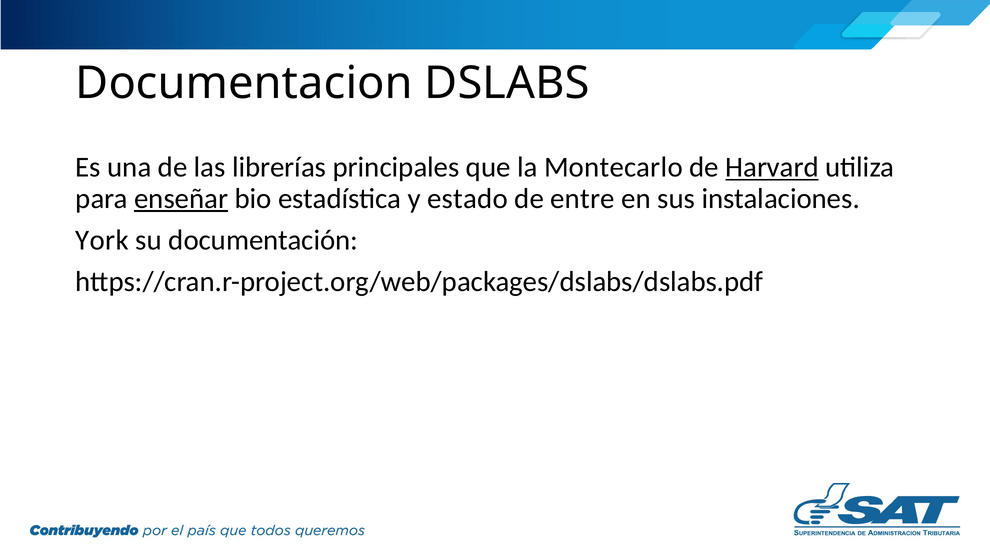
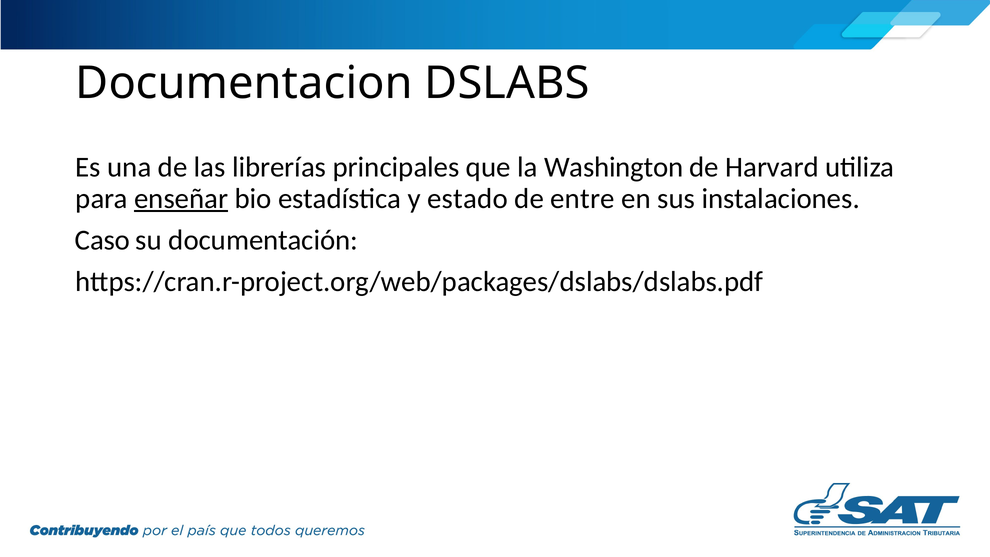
Montecarlo: Montecarlo -> Washington
Harvard underline: present -> none
York: York -> Caso
